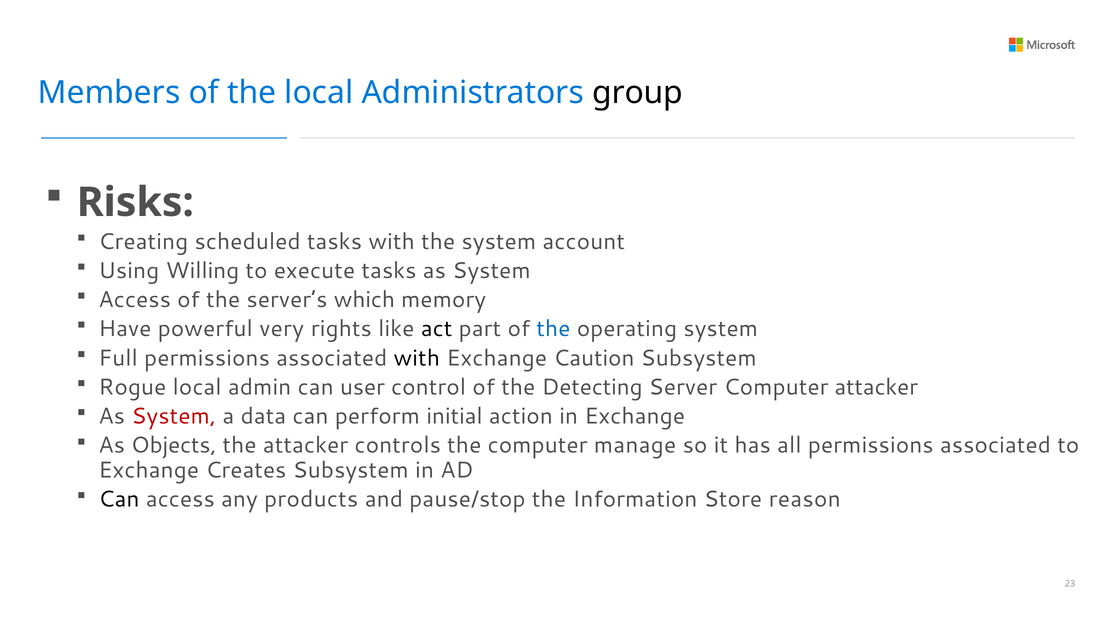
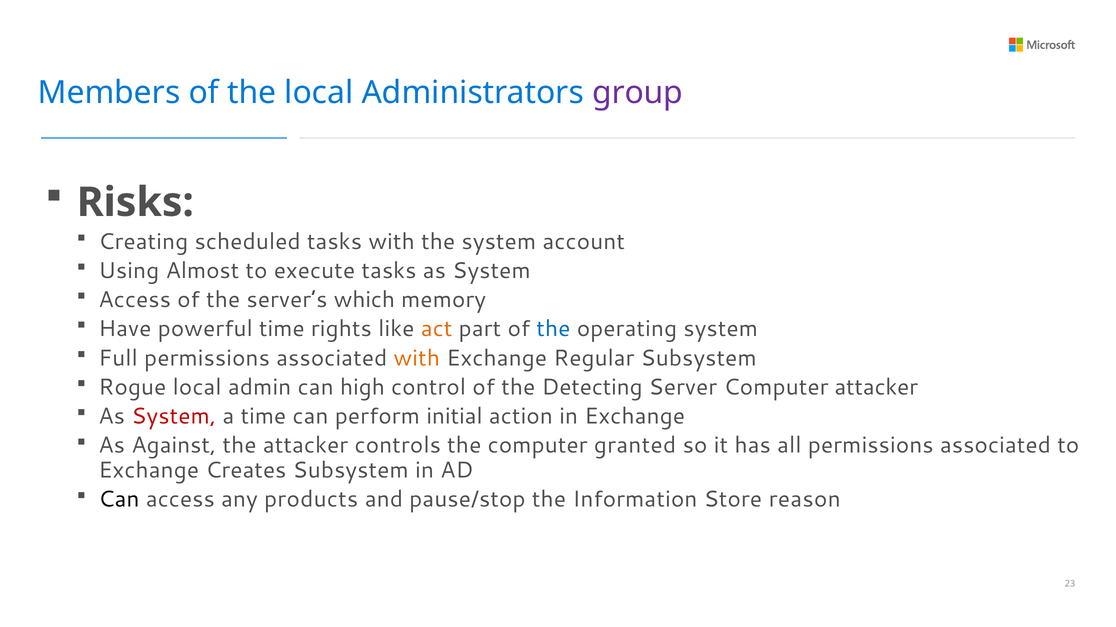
group colour: black -> purple
Willing: Willing -> Almost
powerful very: very -> time
act colour: black -> orange
with at (417, 358) colour: black -> orange
Caution: Caution -> Regular
user: user -> high
a data: data -> time
Objects: Objects -> Against
manage: manage -> granted
